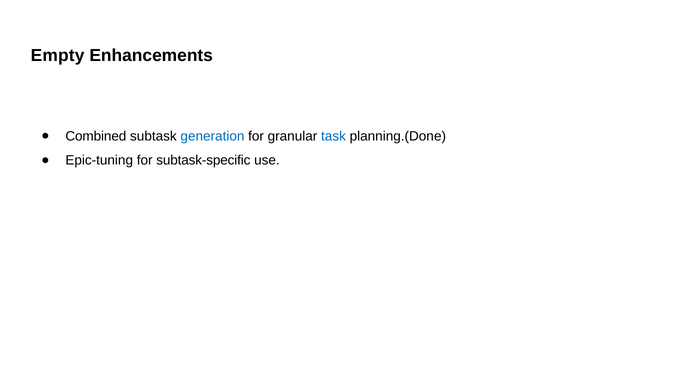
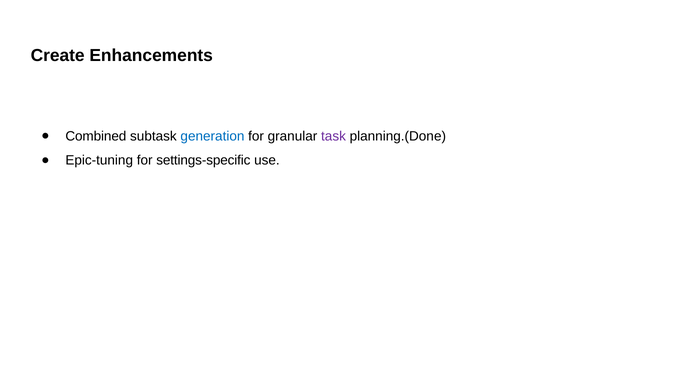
Empty: Empty -> Create
task colour: blue -> purple
subtask-specific: subtask-specific -> settings-specific
